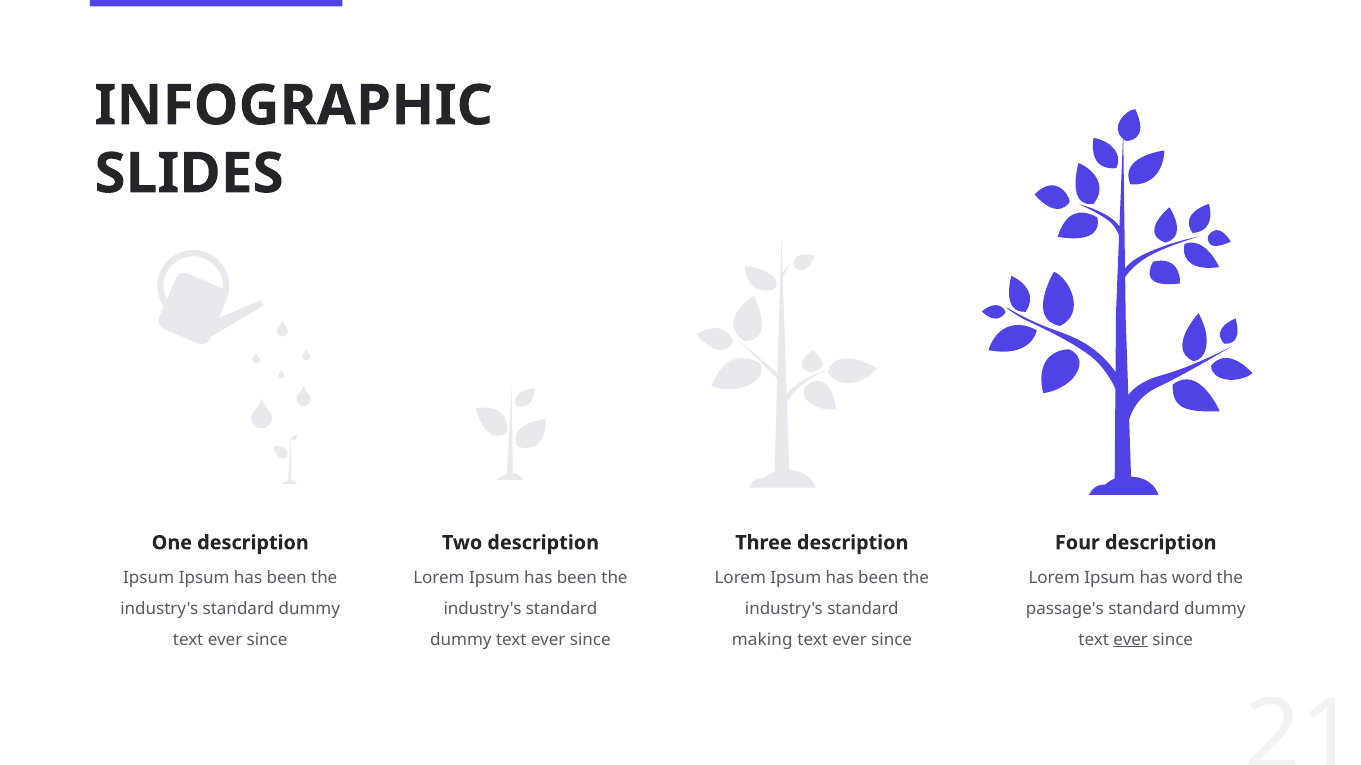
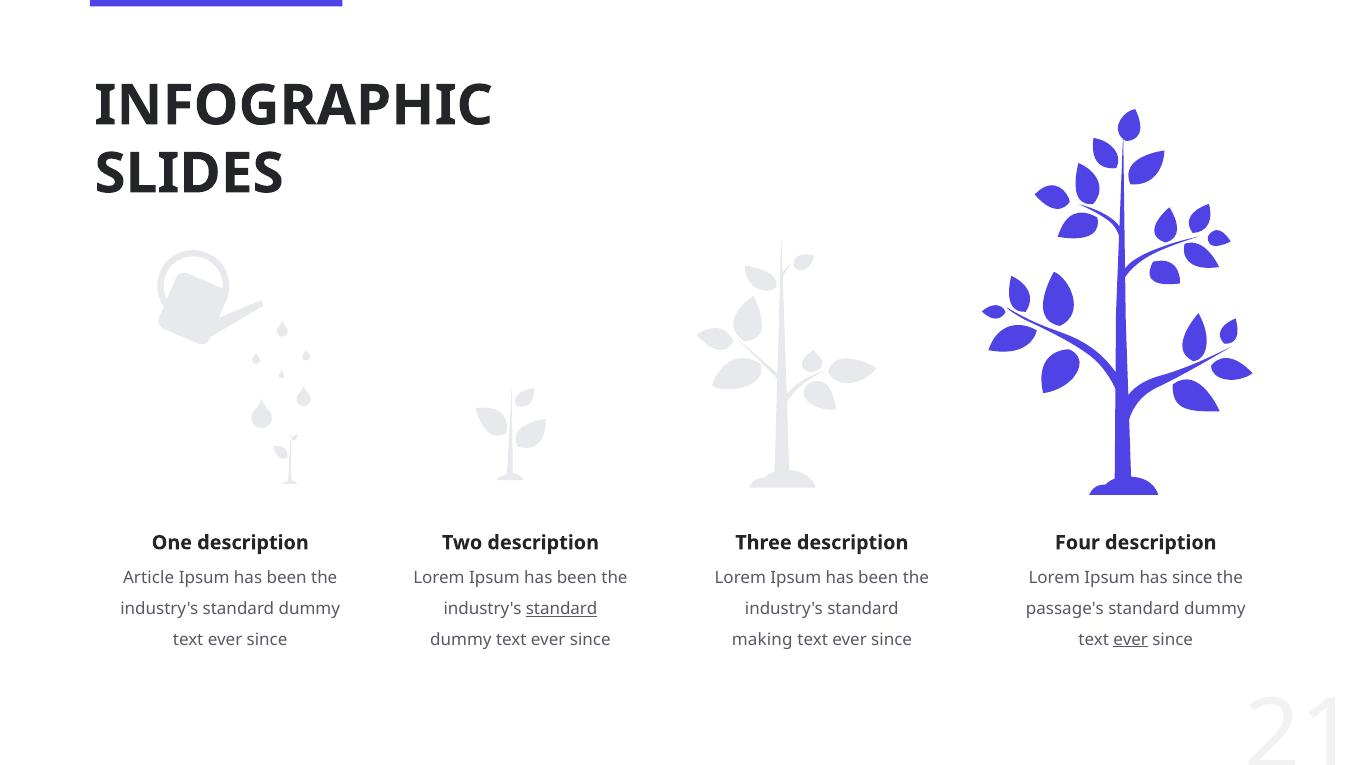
Ipsum at (149, 579): Ipsum -> Article
has word: word -> since
standard at (562, 609) underline: none -> present
